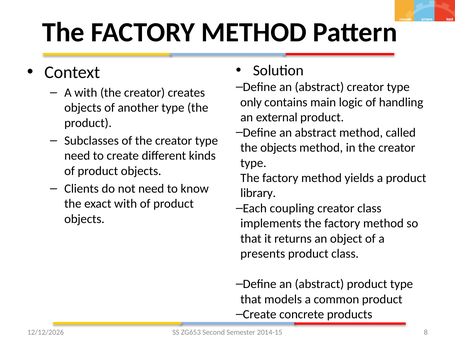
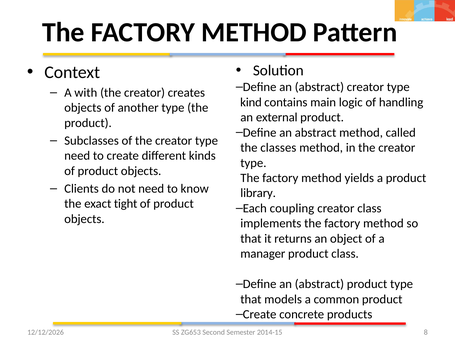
only: only -> kind
the objects: objects -> classes
exact with: with -> tight
presents: presents -> manager
